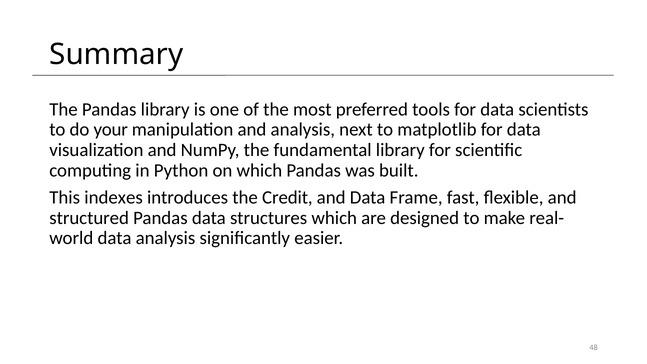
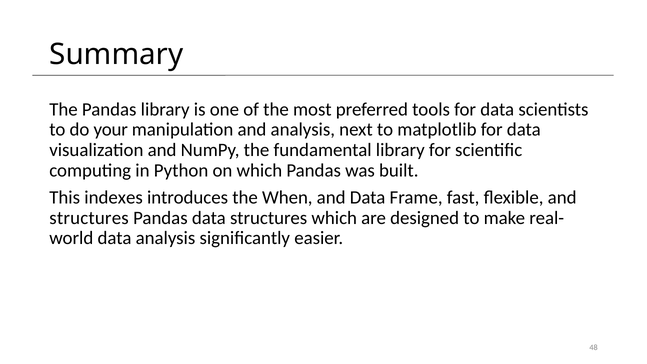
Credit: Credit -> When
structured at (89, 218): structured -> structures
